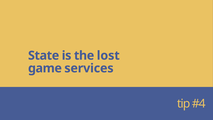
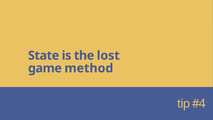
services: services -> method
